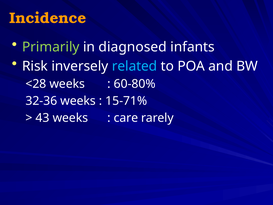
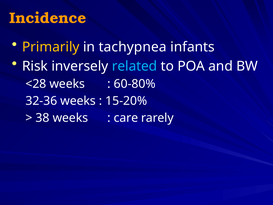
Primarily colour: light green -> yellow
diagnosed: diagnosed -> tachypnea
15-71%: 15-71% -> 15-20%
43: 43 -> 38
